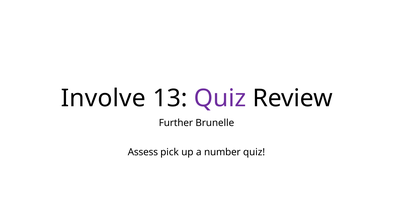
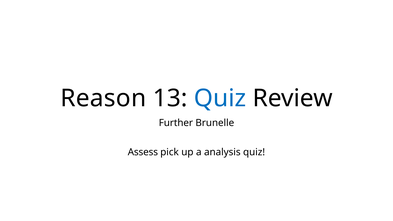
Involve: Involve -> Reason
Quiz at (220, 98) colour: purple -> blue
number: number -> analysis
